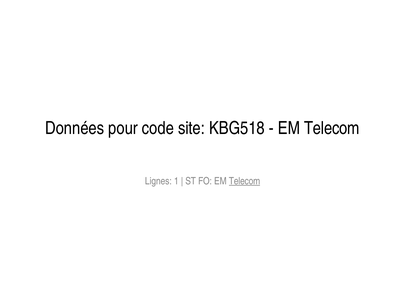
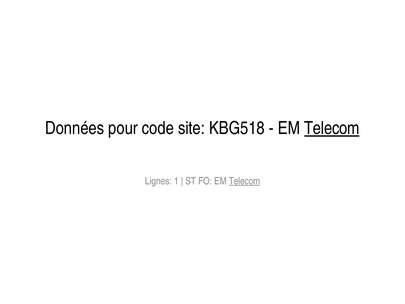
Telecom at (332, 128) underline: none -> present
